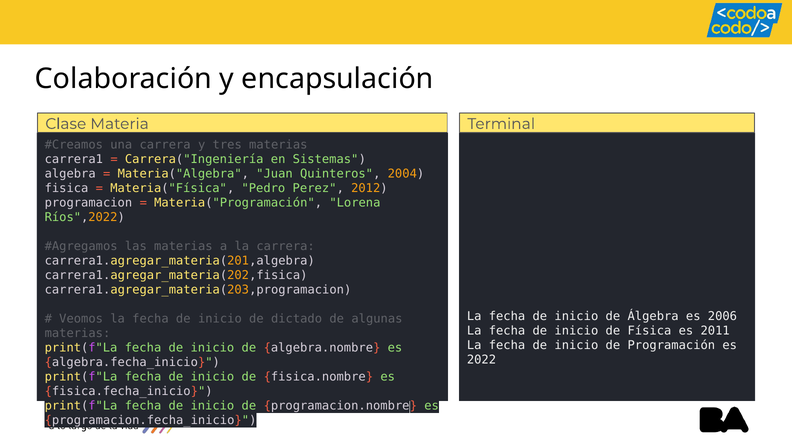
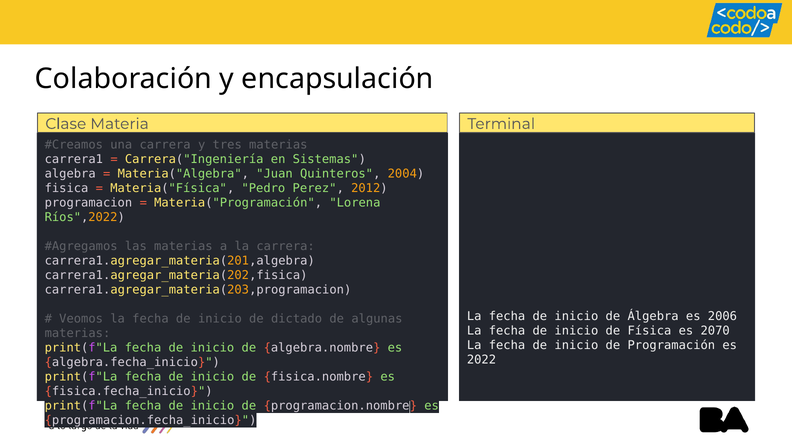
2011: 2011 -> 2070
